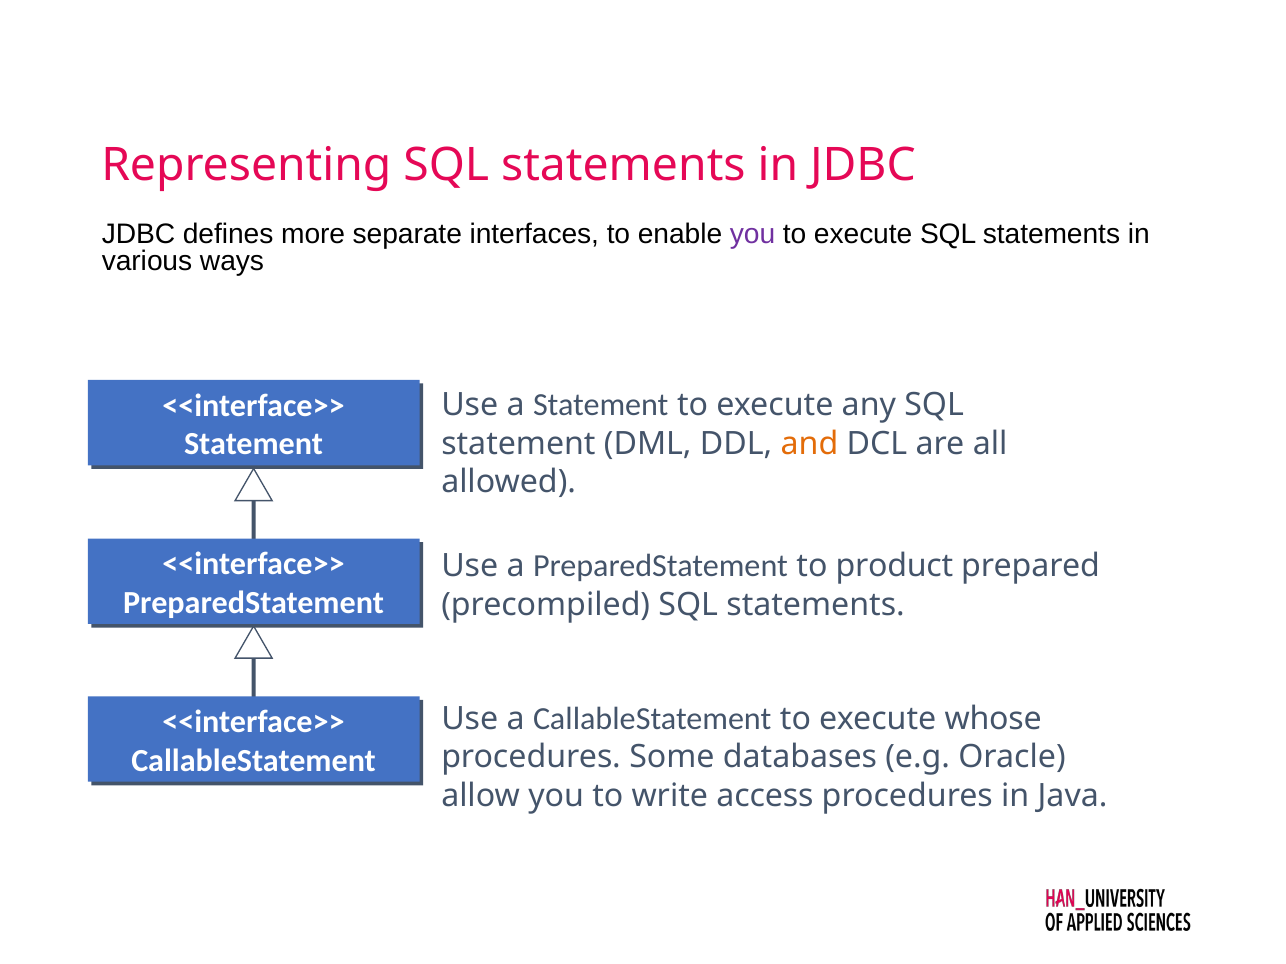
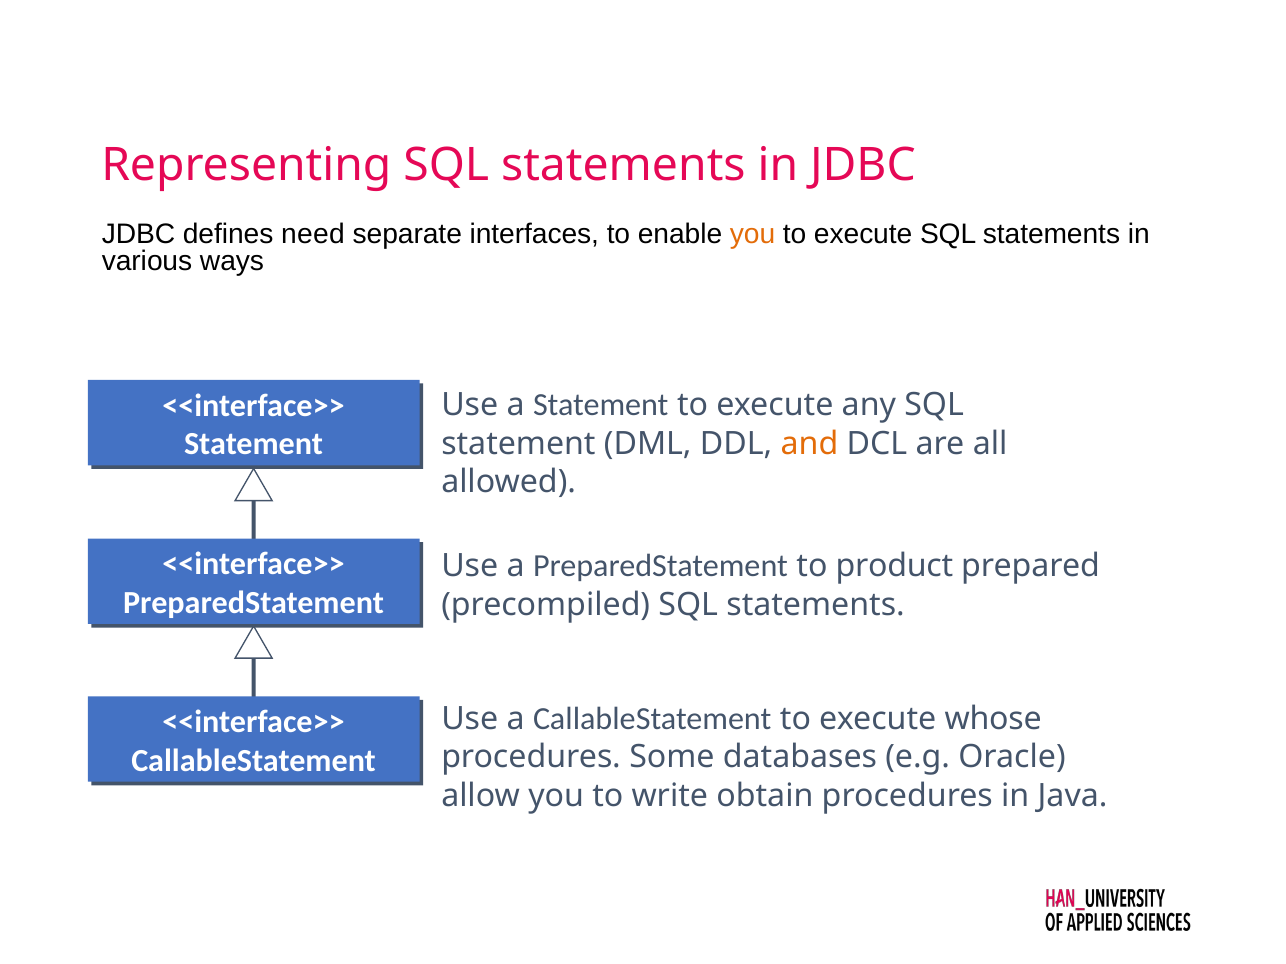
more: more -> need
you at (753, 235) colour: purple -> orange
access: access -> obtain
